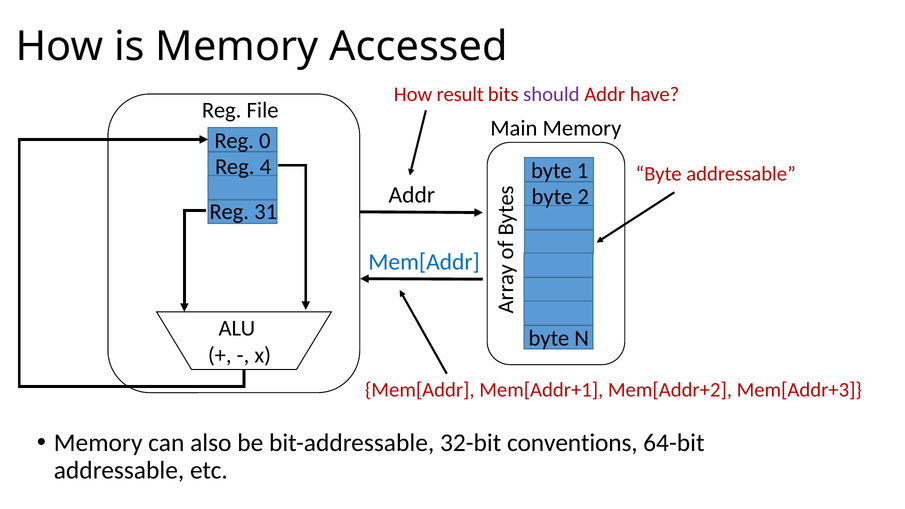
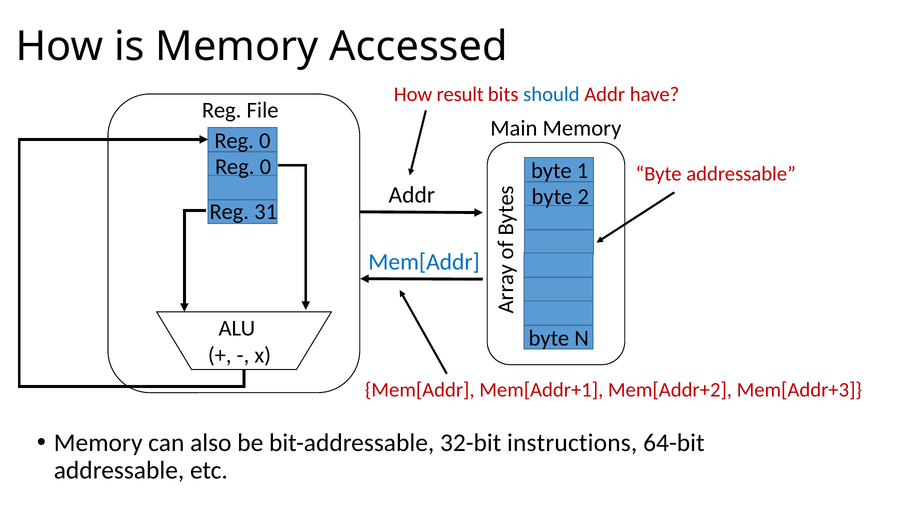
should colour: purple -> blue
4 at (265, 167): 4 -> 0
conventions: conventions -> instructions
